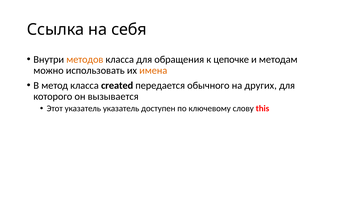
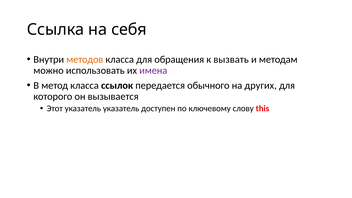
цепочке: цепочке -> вызвать
имена colour: orange -> purple
created: created -> ссылок
